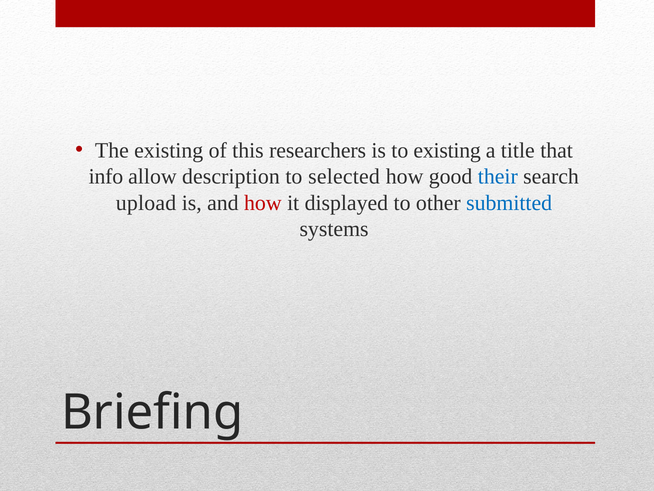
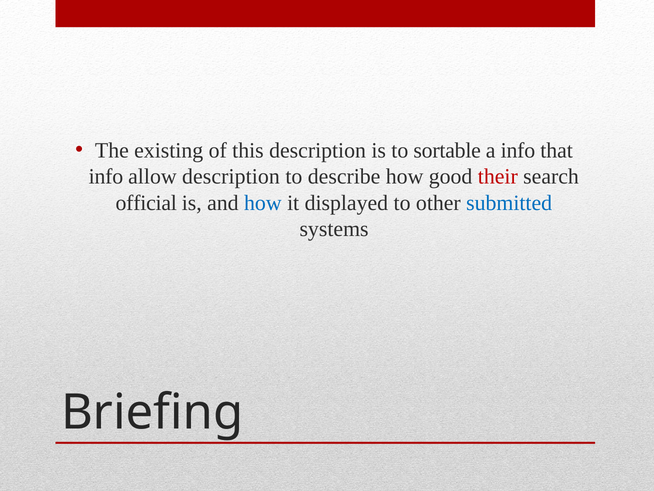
this researchers: researchers -> description
to existing: existing -> sortable
a title: title -> info
selected: selected -> describe
their colour: blue -> red
upload: upload -> official
how at (263, 203) colour: red -> blue
